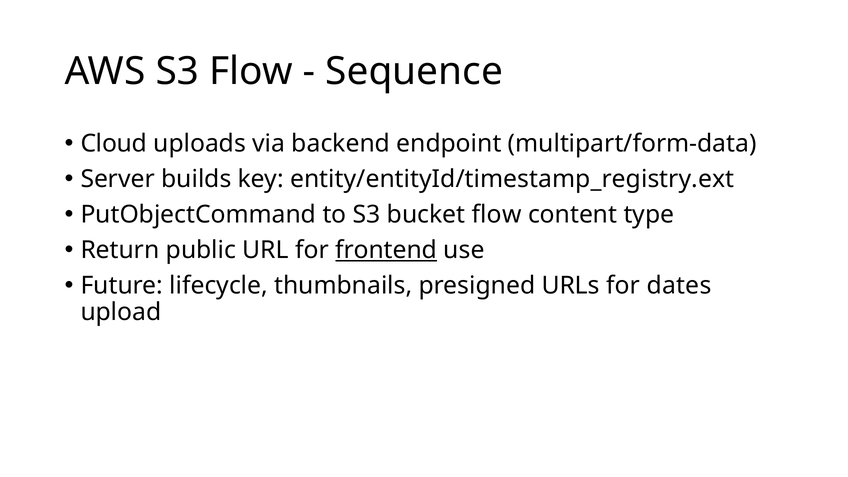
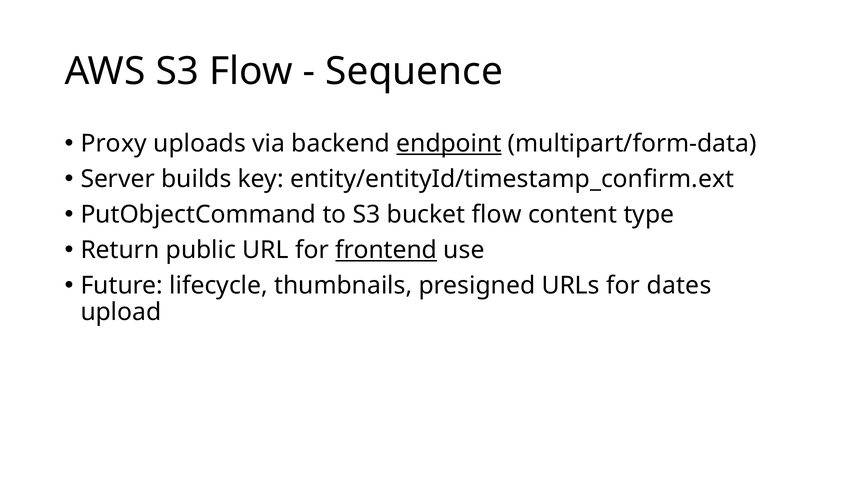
Cloud: Cloud -> Proxy
endpoint underline: none -> present
entity/entityId/timestamp_registry.ext: entity/entityId/timestamp_registry.ext -> entity/entityId/timestamp_confirm.ext
